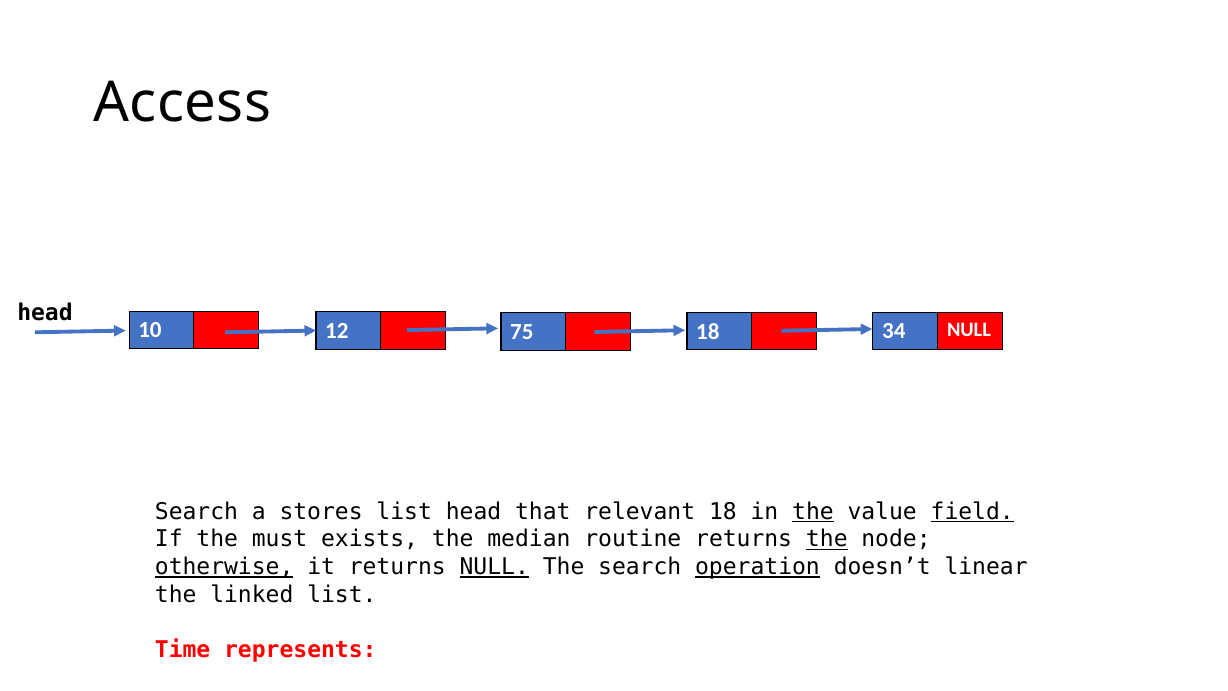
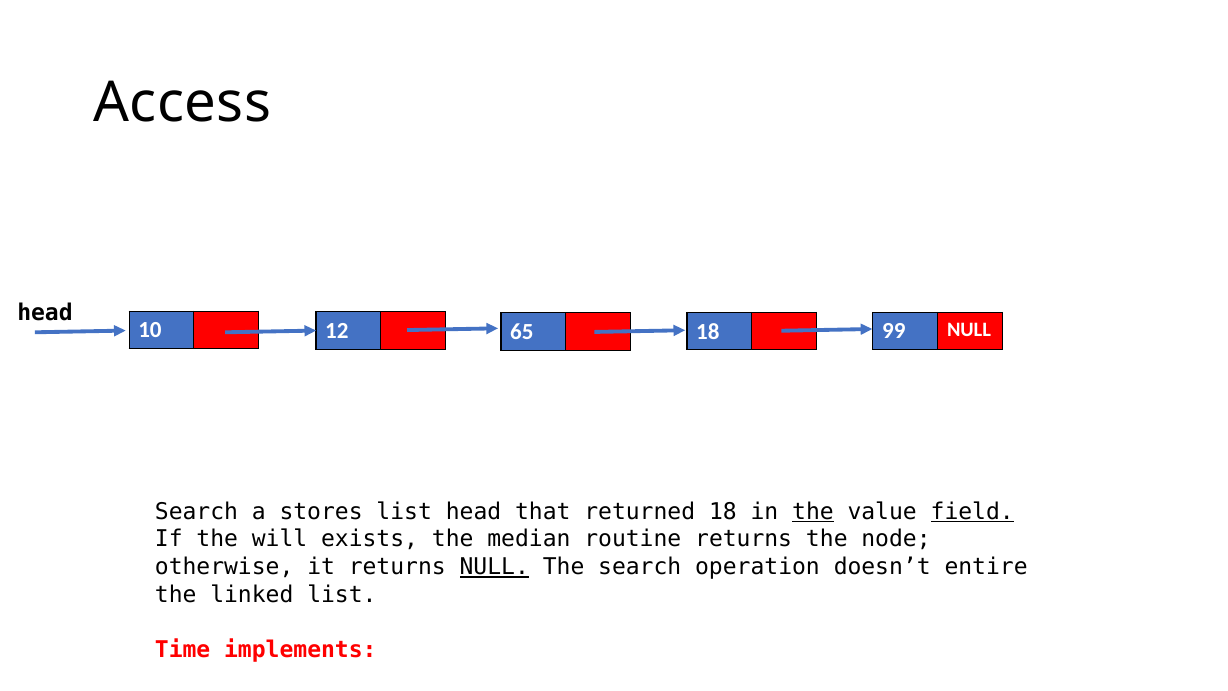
75: 75 -> 65
34: 34 -> 99
relevant: relevant -> returned
must: must -> will
the at (827, 539) underline: present -> none
otherwise underline: present -> none
operation underline: present -> none
linear: linear -> entire
represents: represents -> implements
